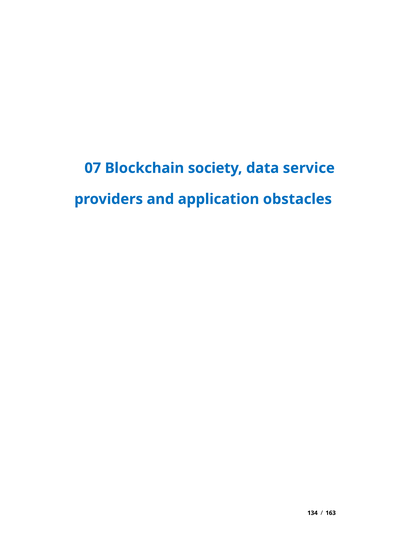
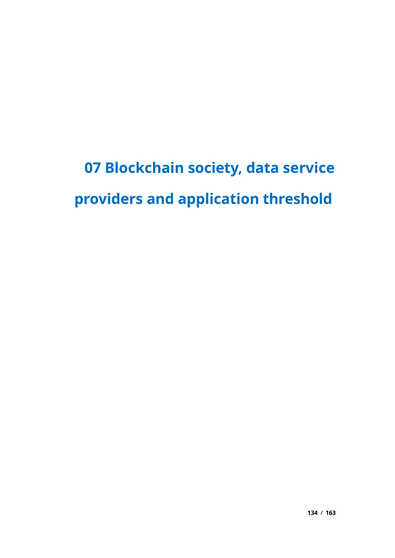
obstacles: obstacles -> threshold
